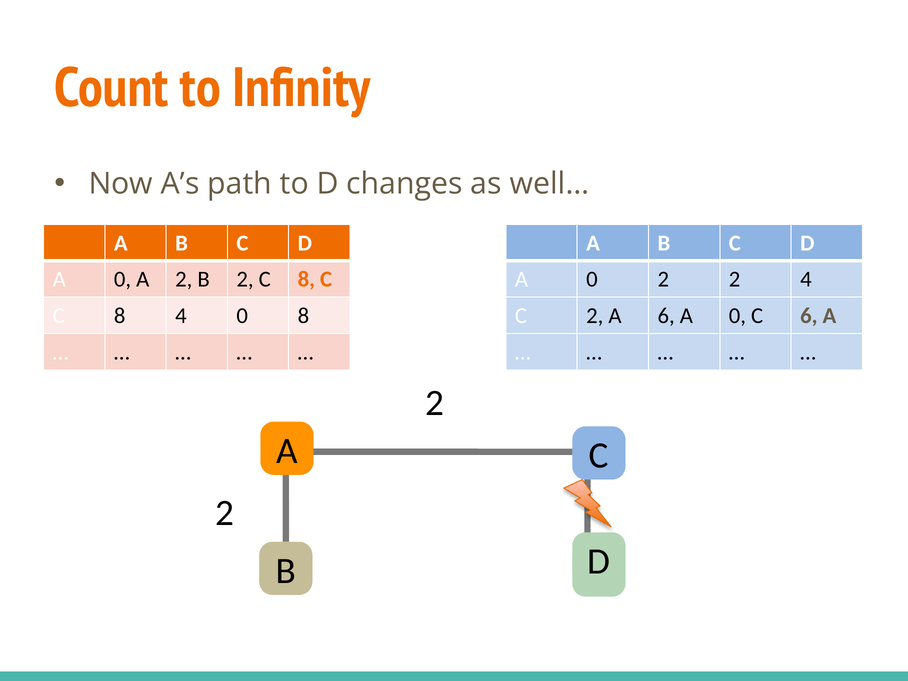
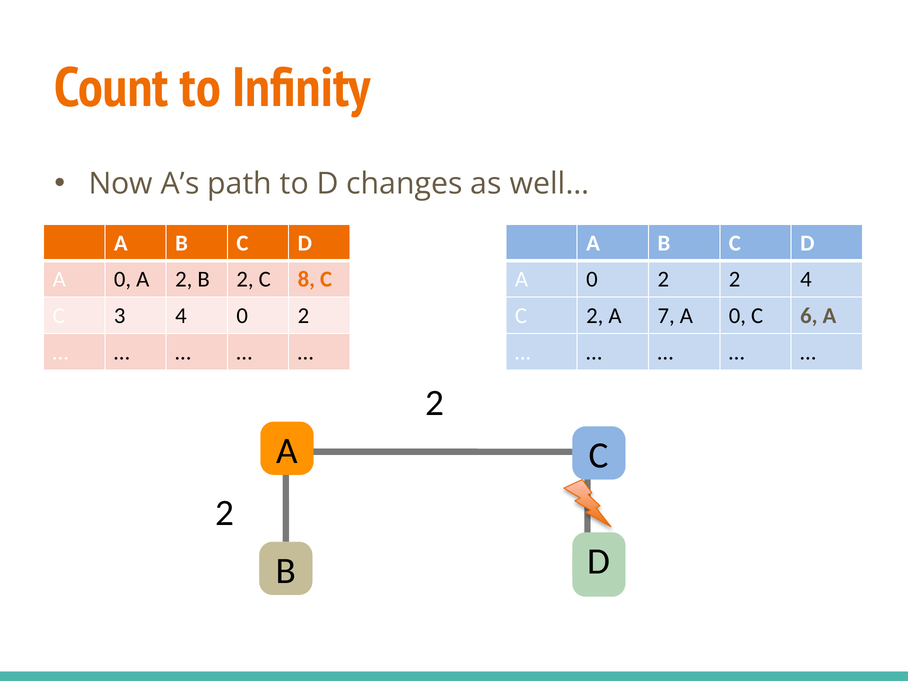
8 at (120, 316): 8 -> 3
4 0 8: 8 -> 2
A 6: 6 -> 7
